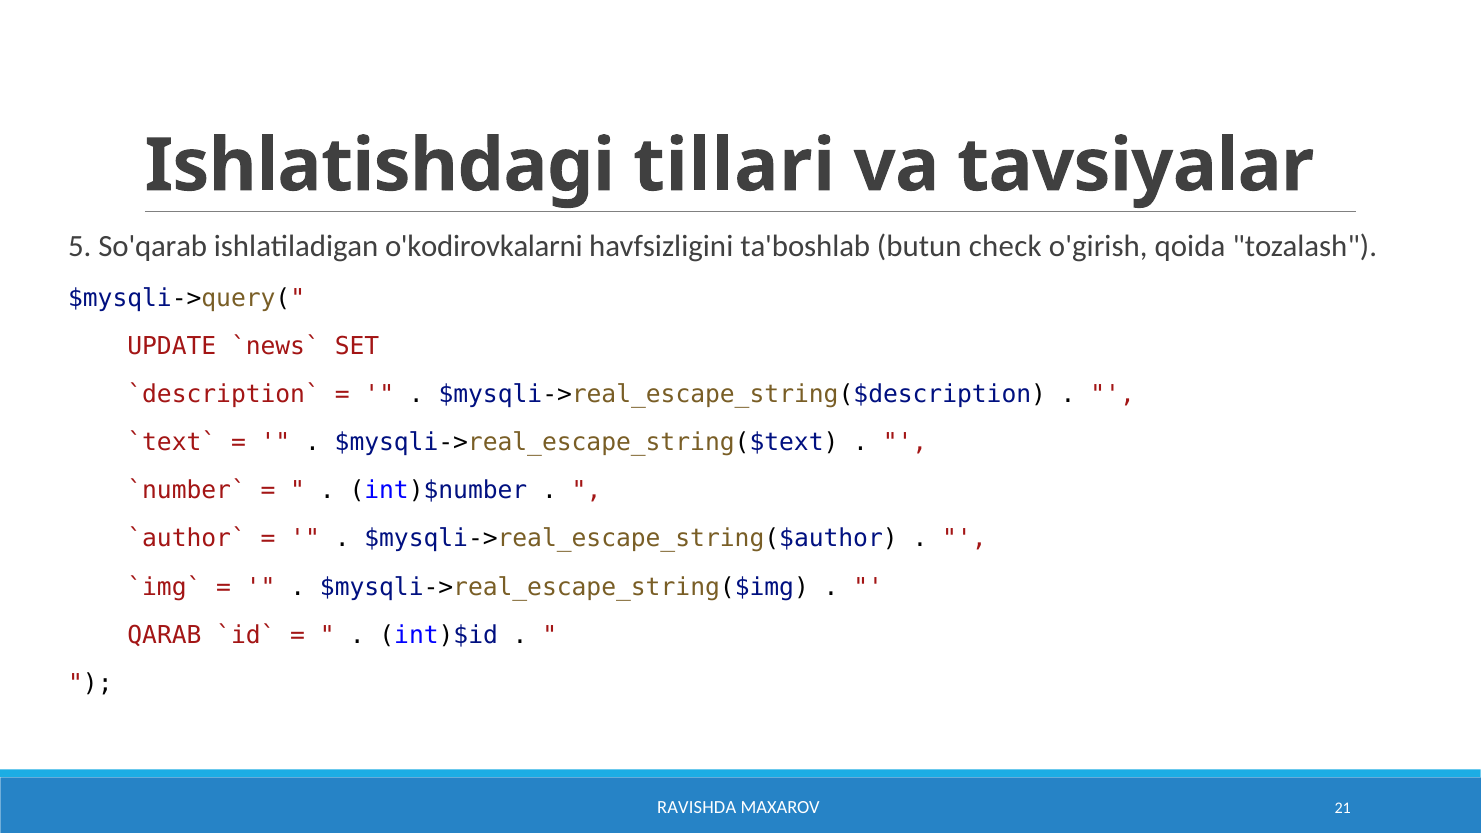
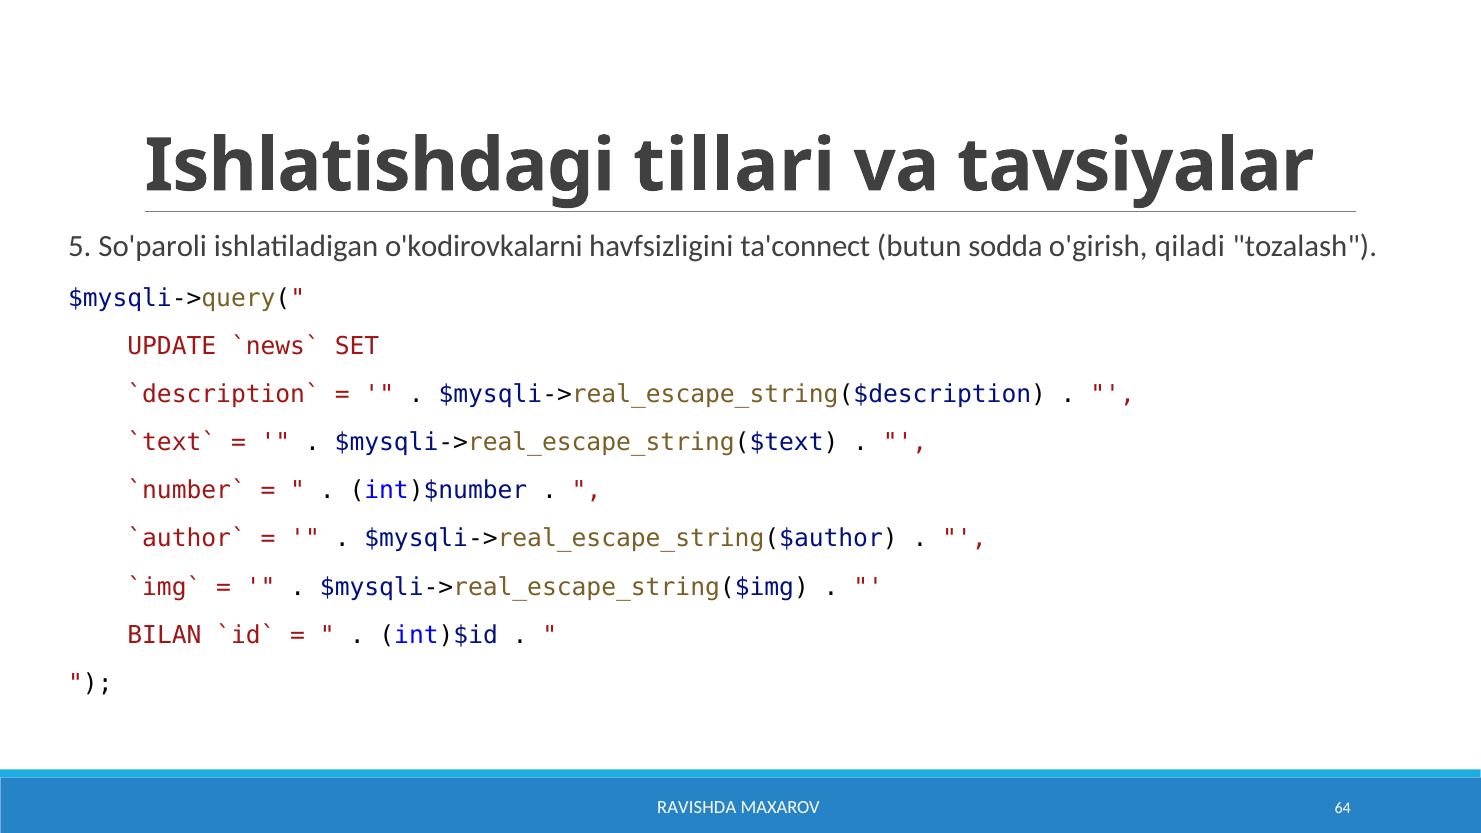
So'qarab: So'qarab -> So'paroli
ta'boshlab: ta'boshlab -> ta'connect
check: check -> sodda
qoida: qoida -> qiladi
QARAB: QARAB -> BILAN
21: 21 -> 64
